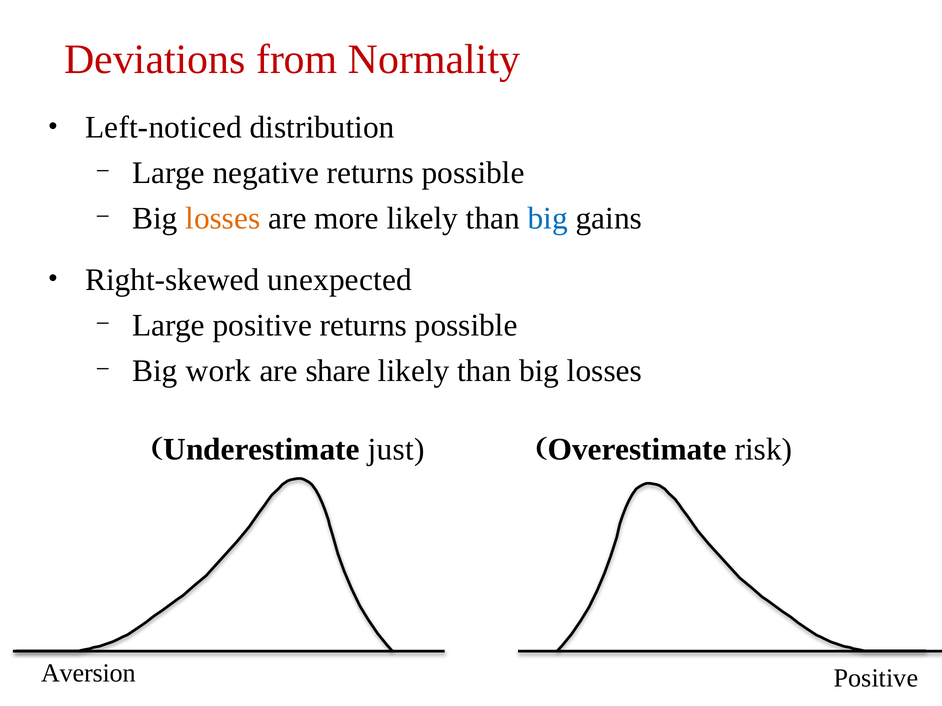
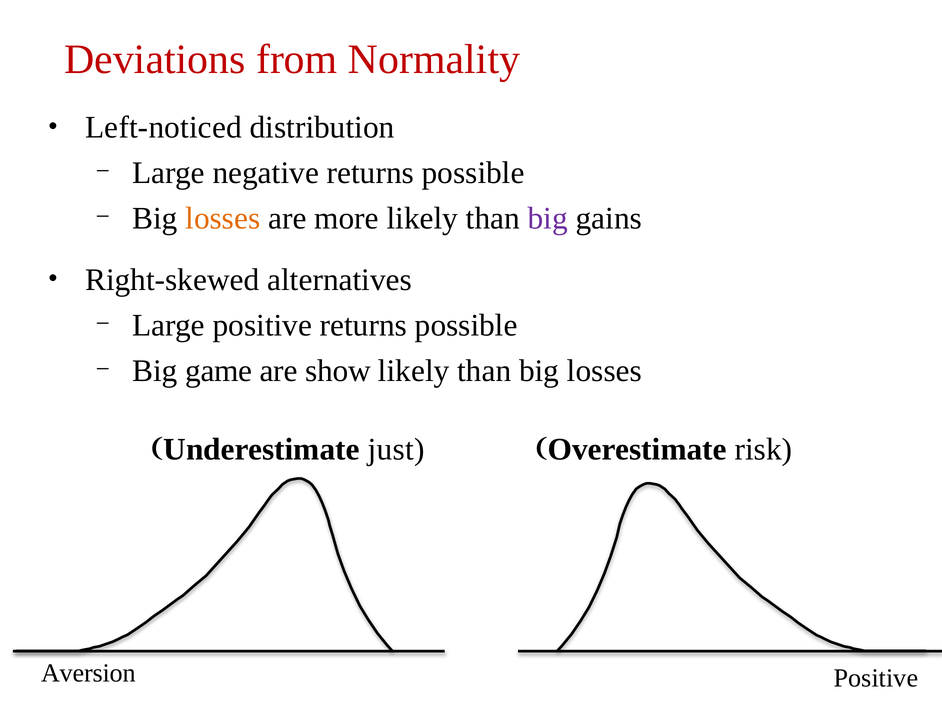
big at (548, 219) colour: blue -> purple
unexpected: unexpected -> alternatives
work: work -> game
share: share -> show
